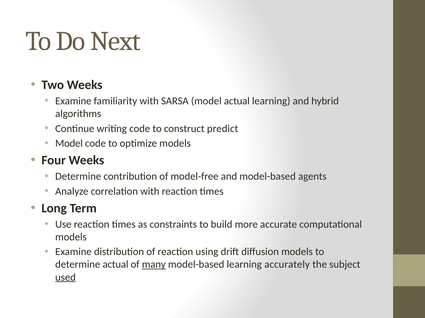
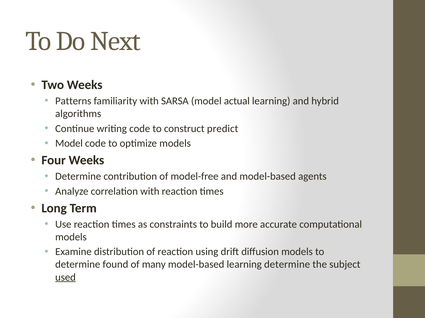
Examine at (73, 101): Examine -> Patterns
determine actual: actual -> found
many underline: present -> none
learning accurately: accurately -> determine
